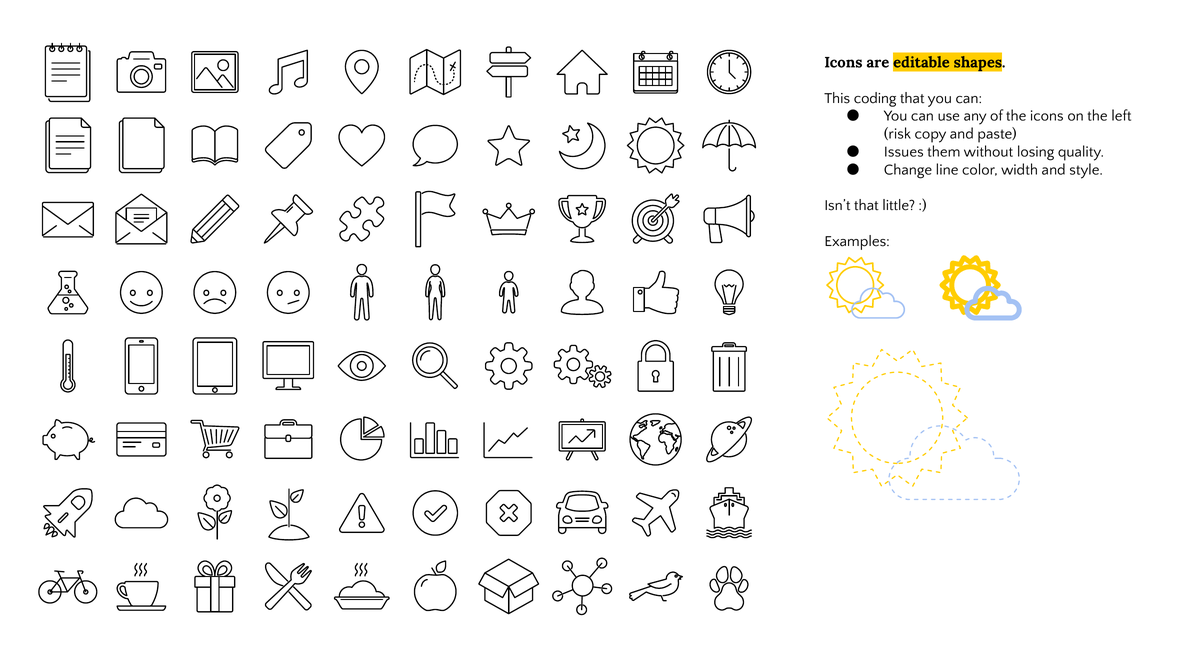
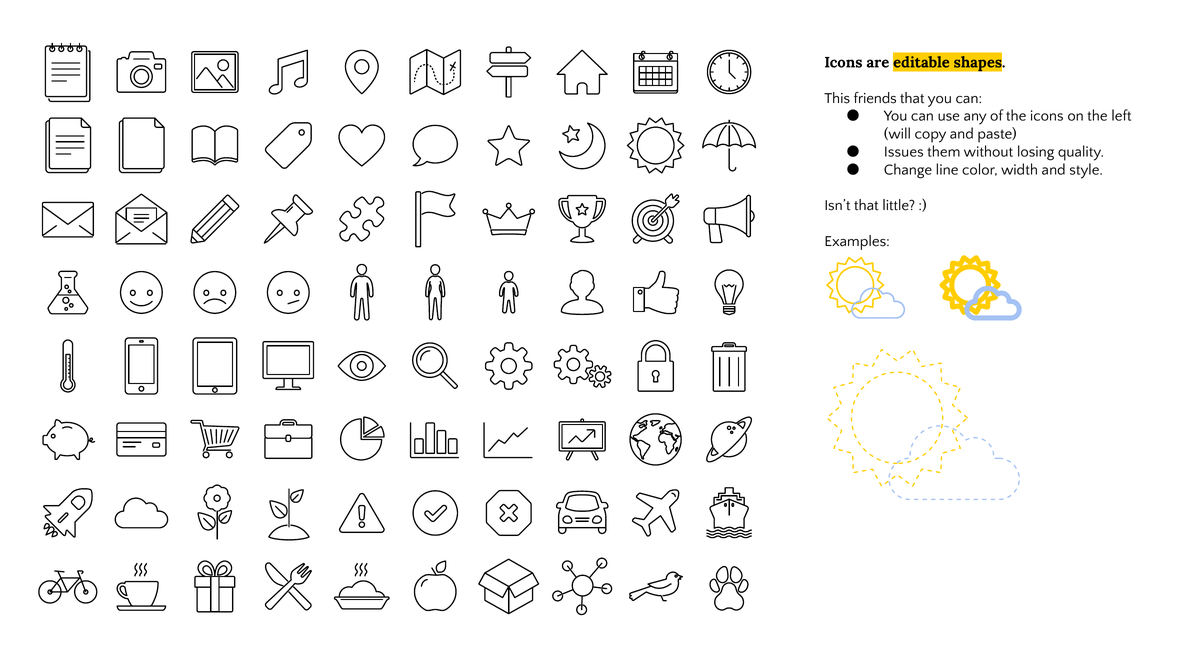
coding: coding -> friends
risk: risk -> will
